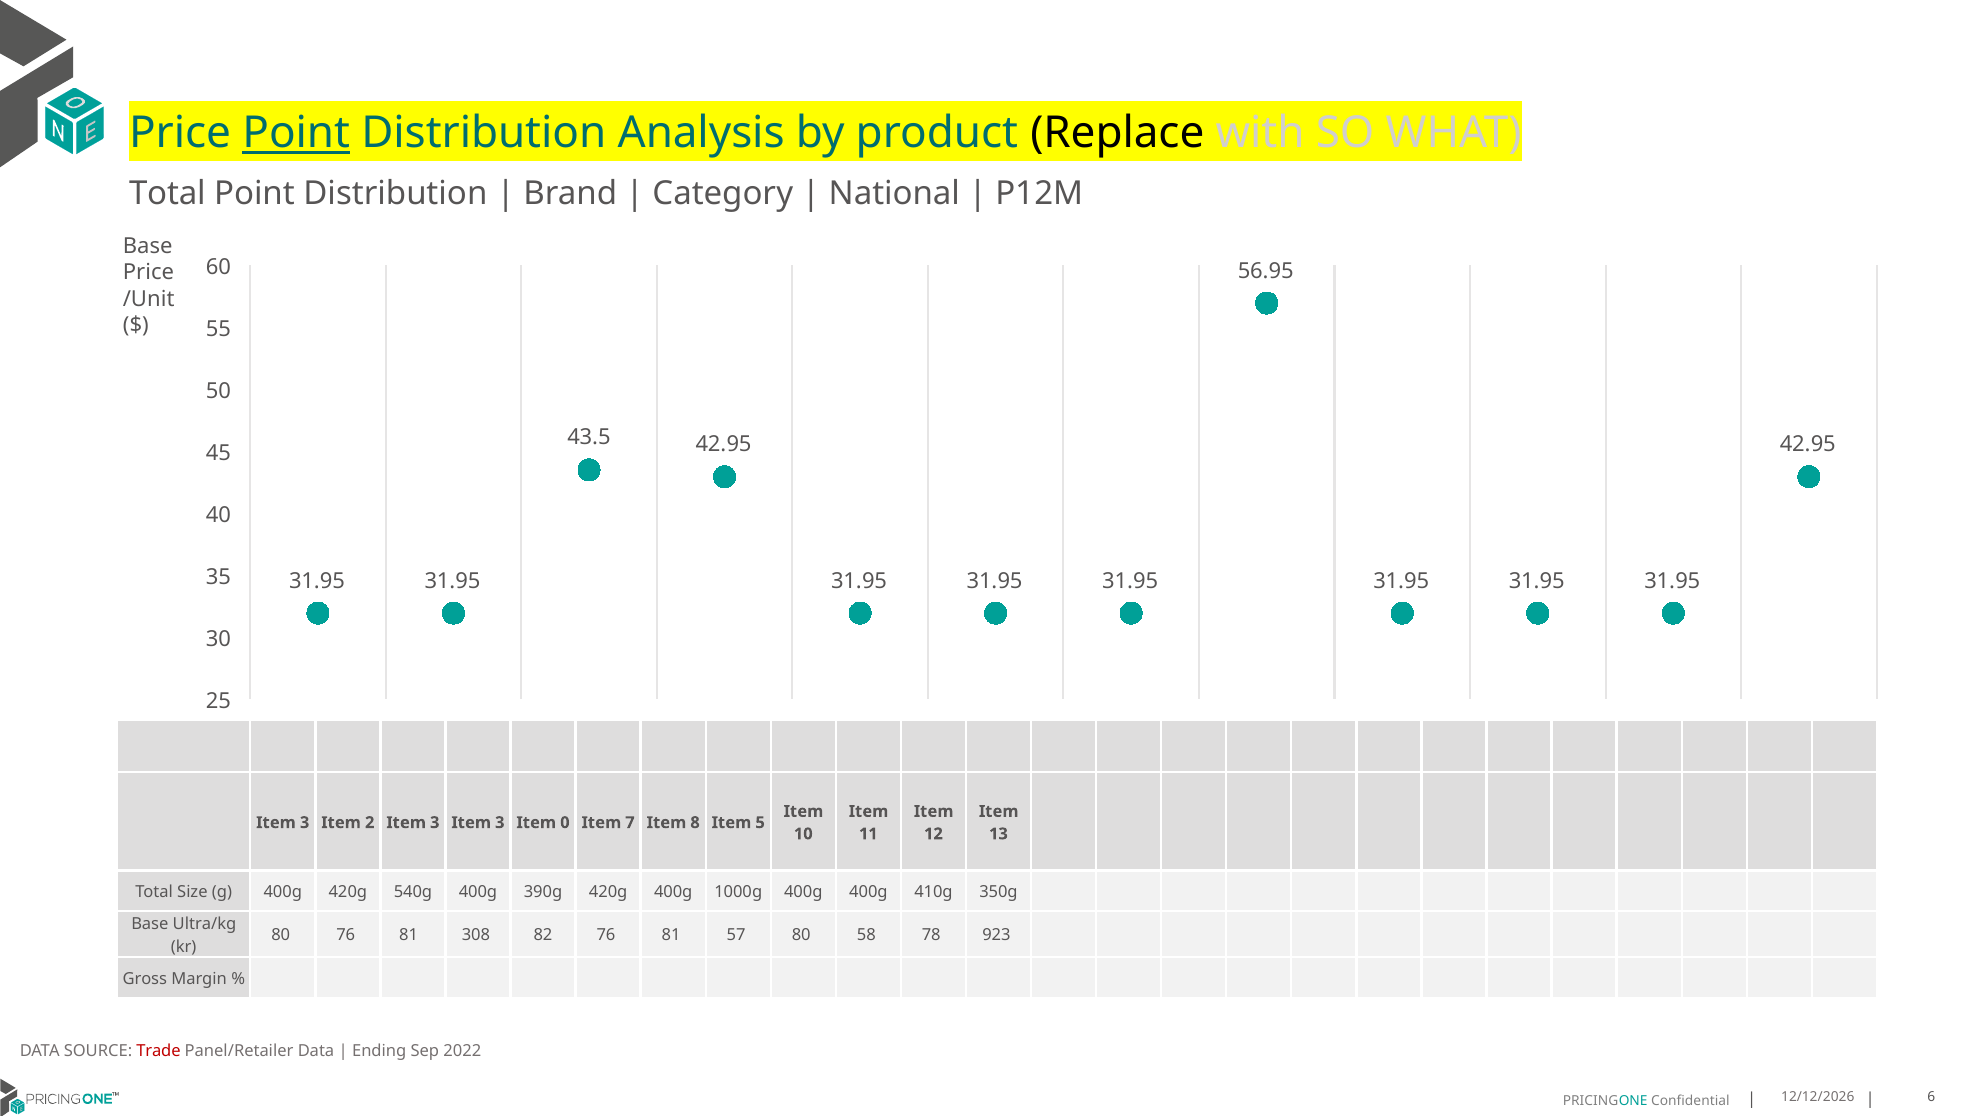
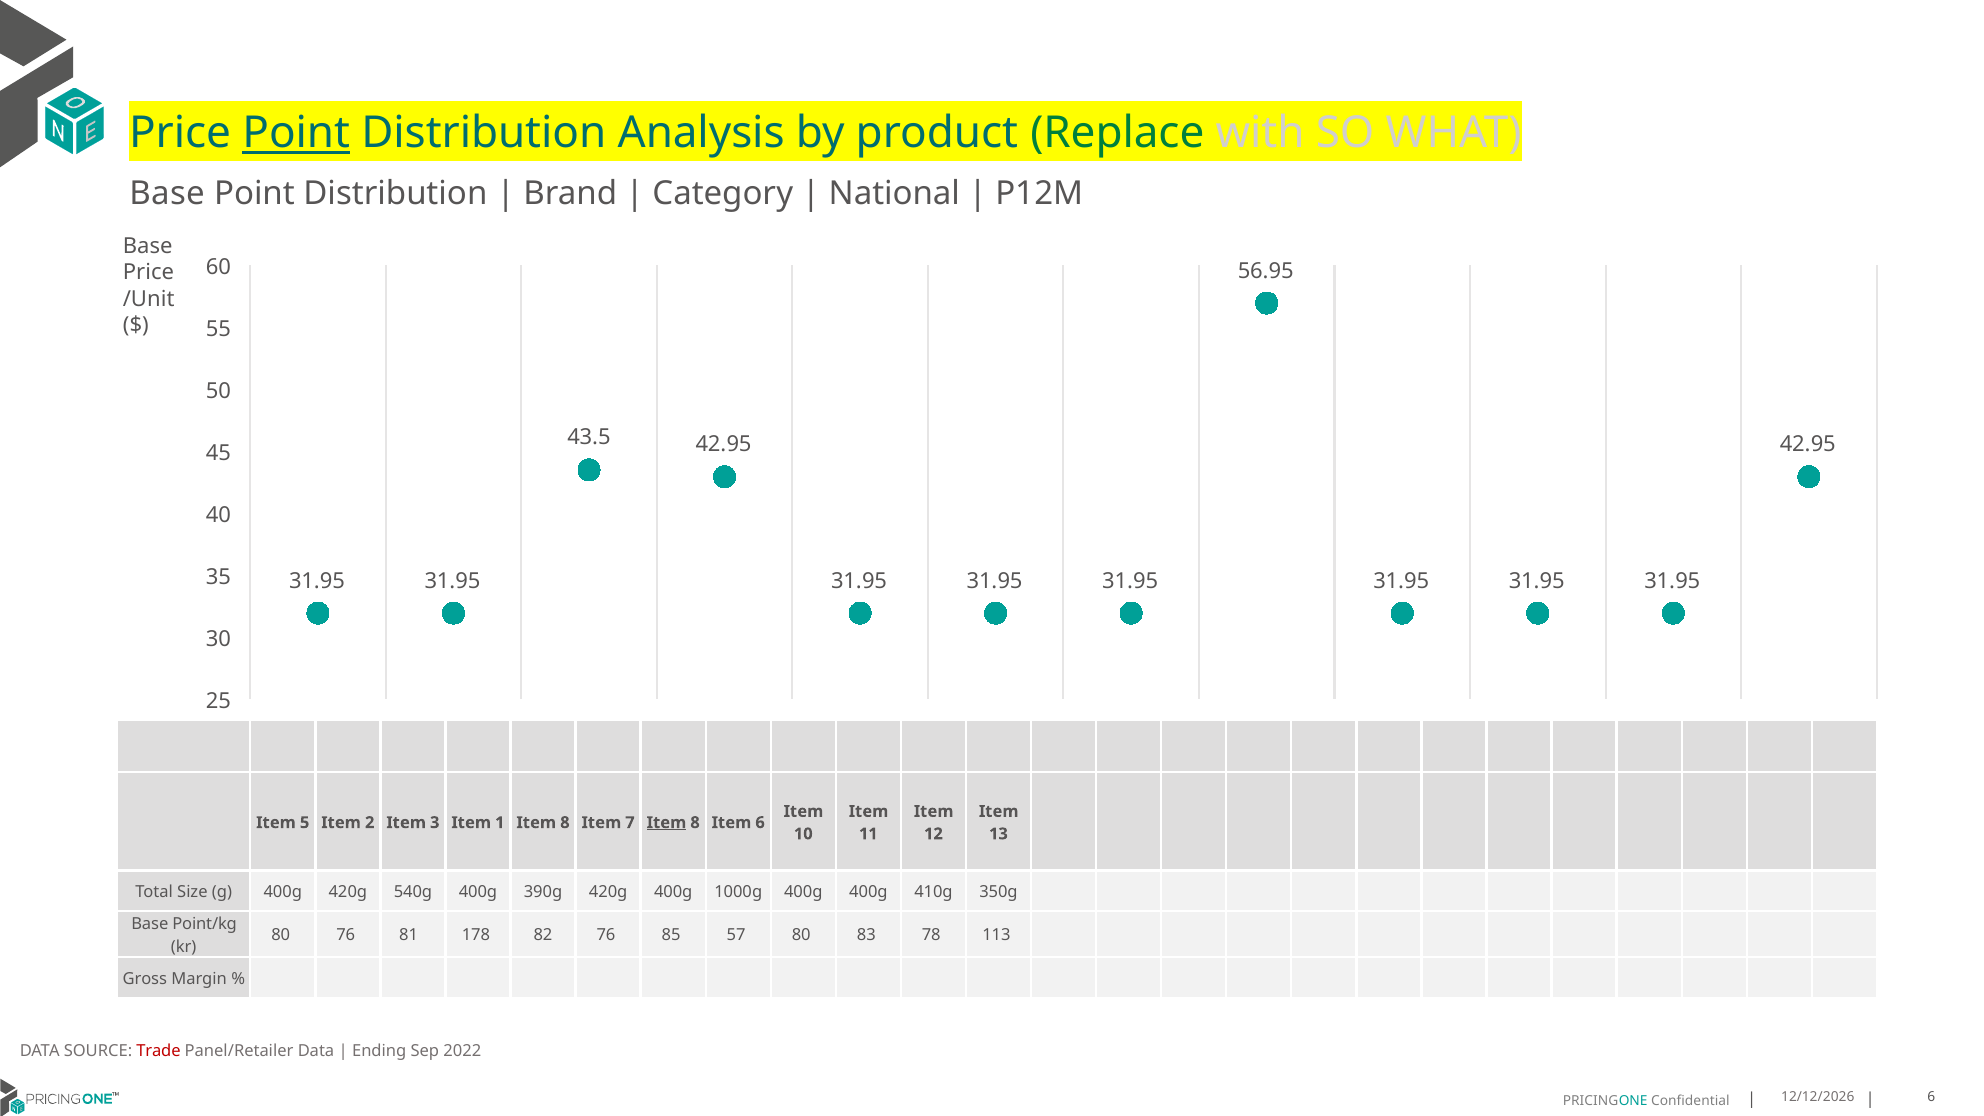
Replace colour: black -> green
Total at (167, 193): Total -> Base
3 at (305, 823): 3 -> 5
3 Item 3: 3 -> 1
0 at (565, 823): 0 -> 8
Item at (666, 823) underline: none -> present
Item 5: 5 -> 6
Ultra/kg: Ultra/kg -> Point/kg
308: 308 -> 178
82 76 81: 81 -> 85
58: 58 -> 83
923: 923 -> 113
